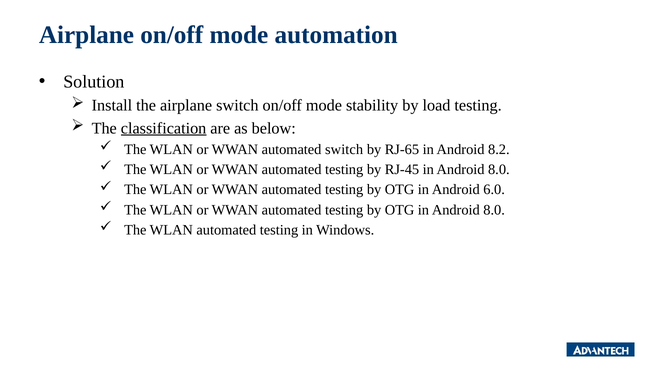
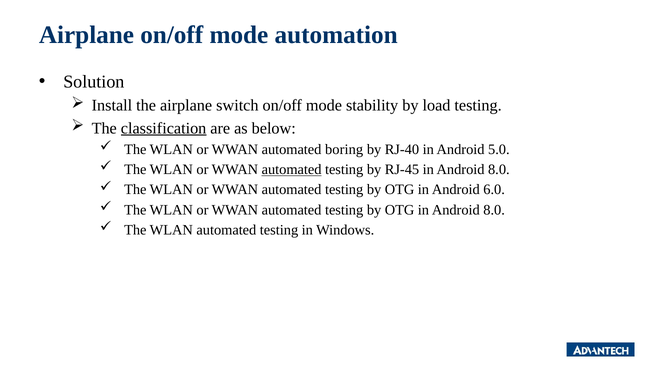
automated switch: switch -> boring
RJ-65: RJ-65 -> RJ-40
8.2: 8.2 -> 5.0
automated at (292, 170) underline: none -> present
